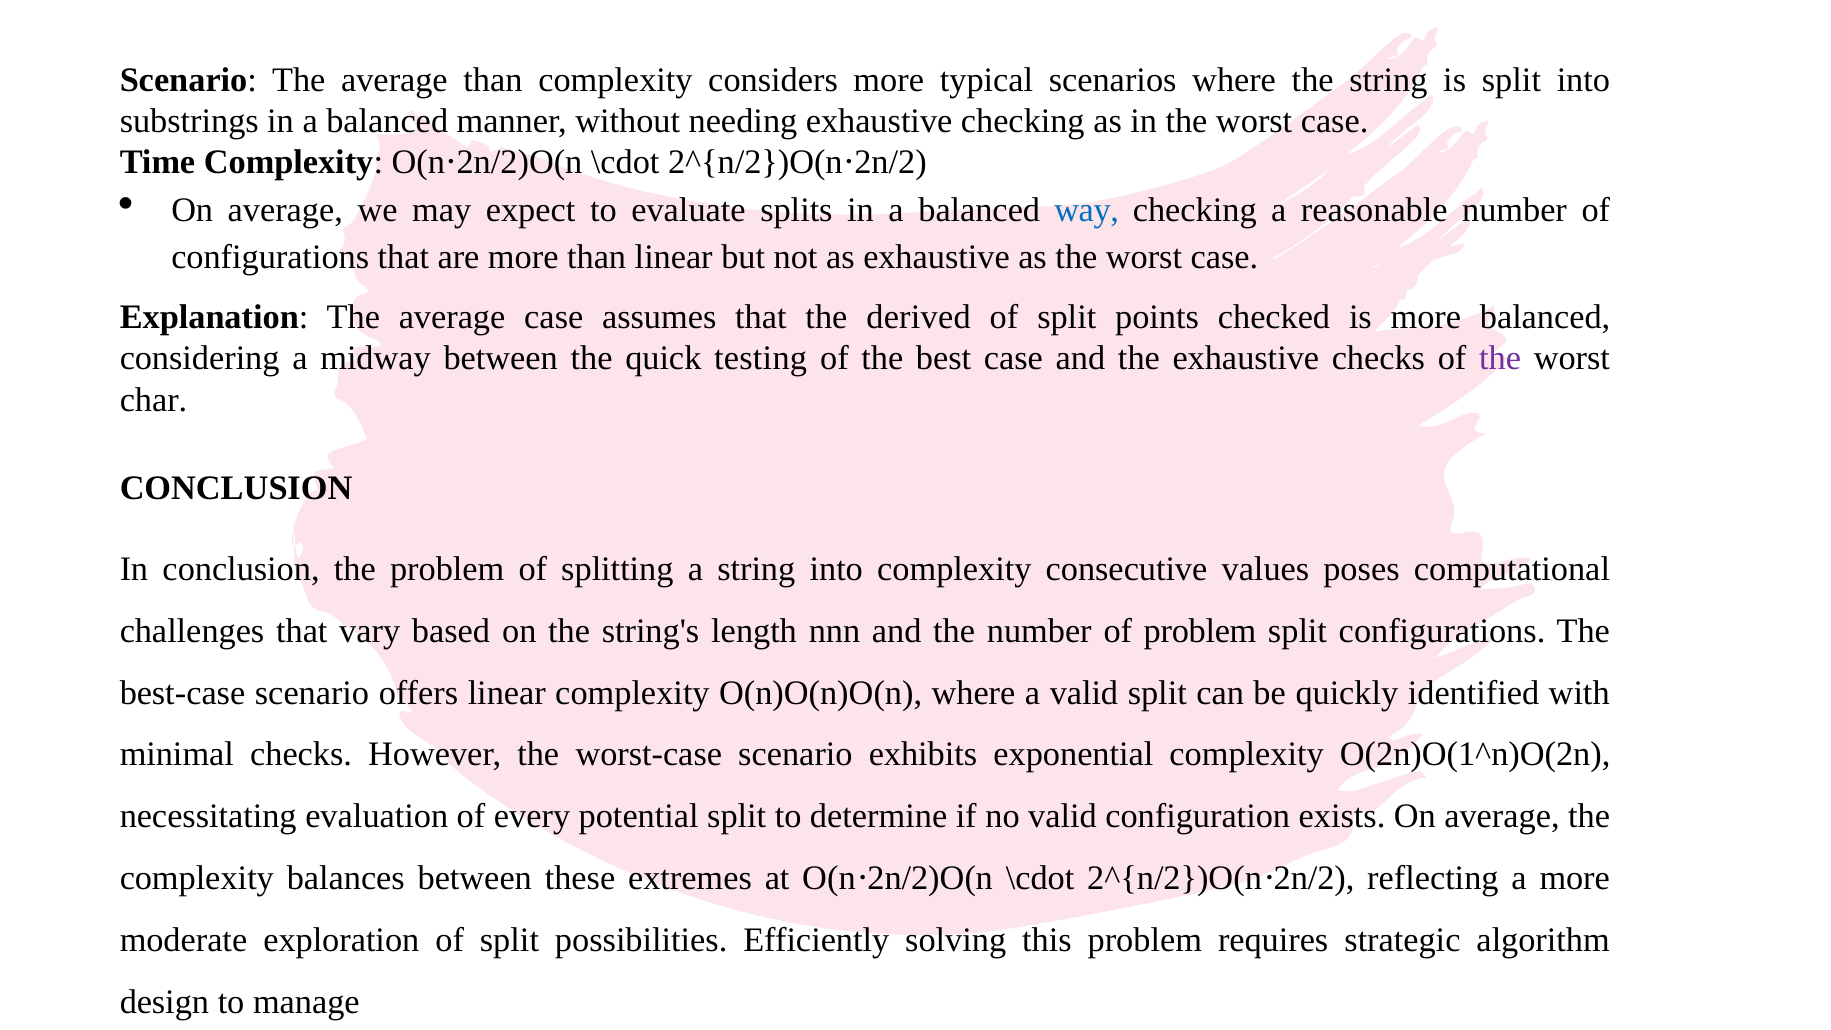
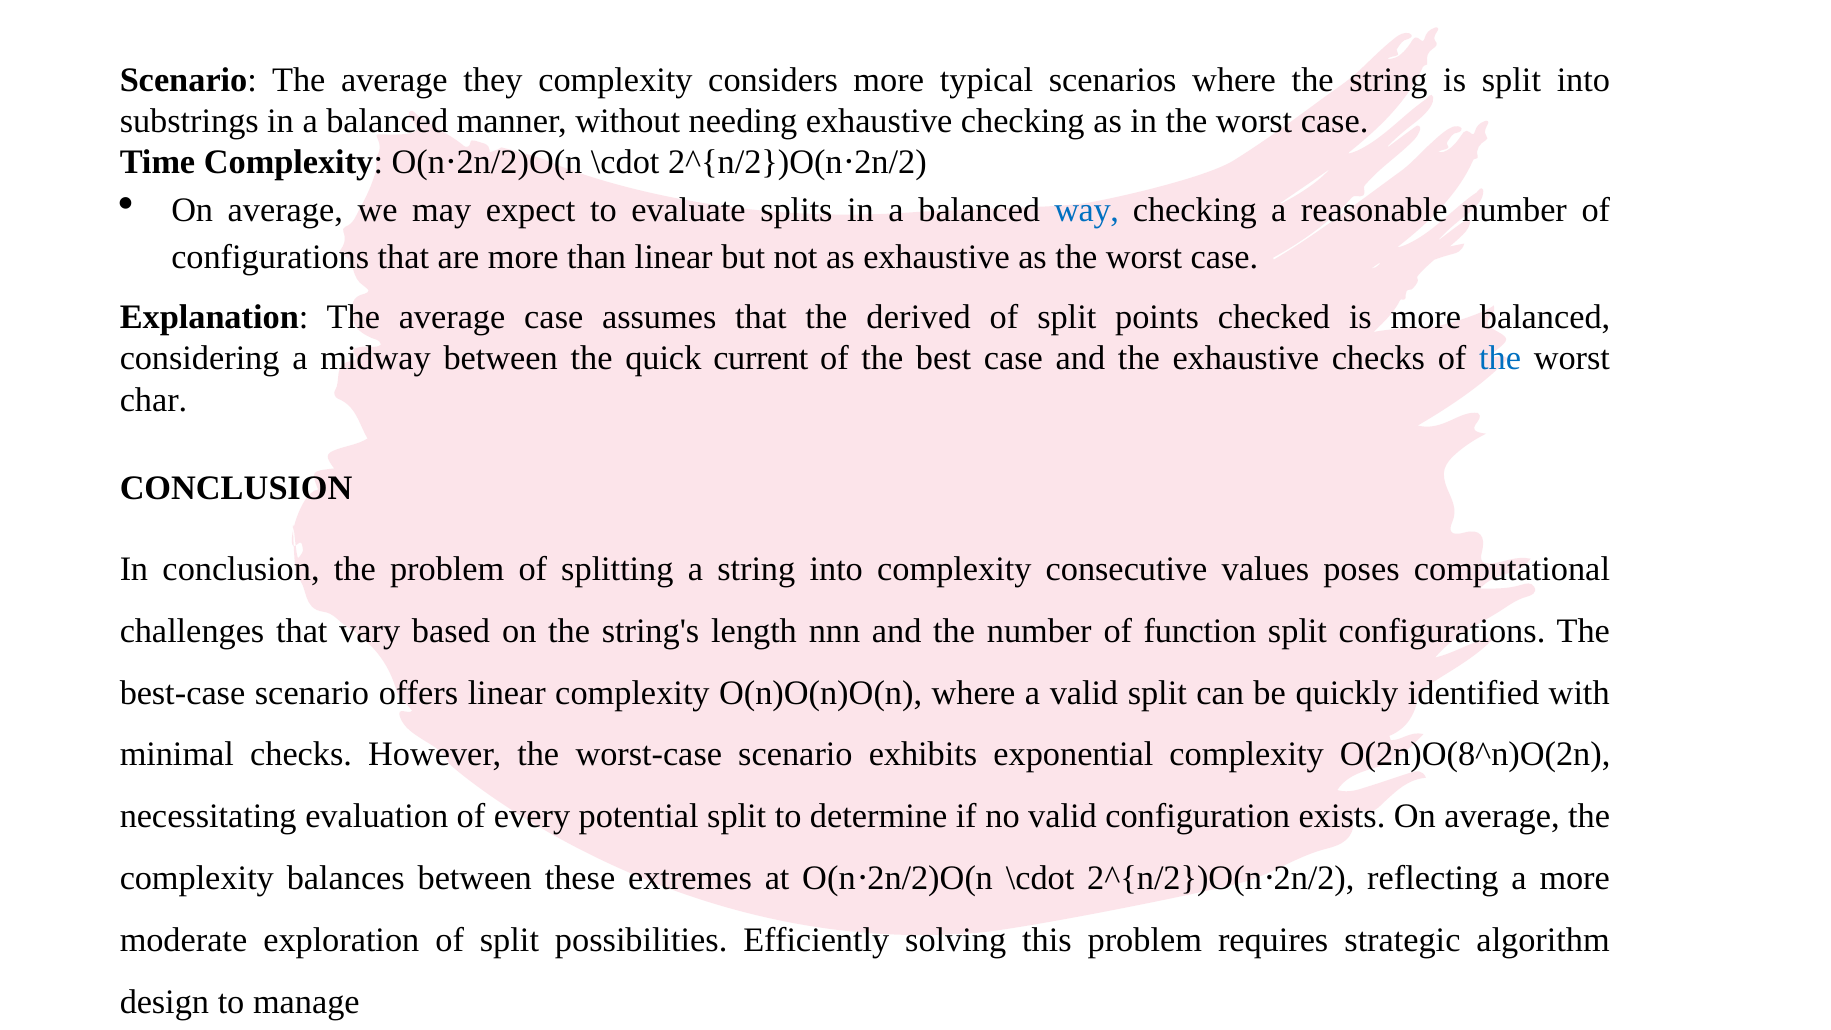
average than: than -> they
testing: testing -> current
the at (1500, 359) colour: purple -> blue
of problem: problem -> function
O(2n)O(1^n)O(2n: O(2n)O(1^n)O(2n -> O(2n)O(8^n)O(2n
